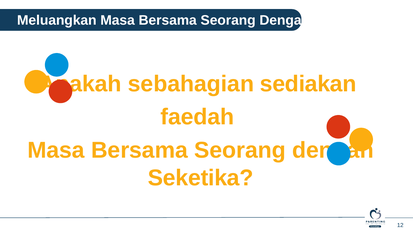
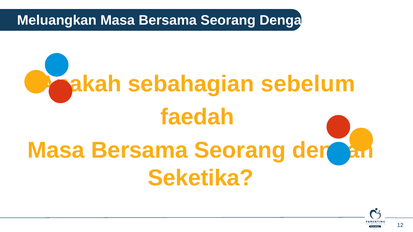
sediakan: sediakan -> sebelum
